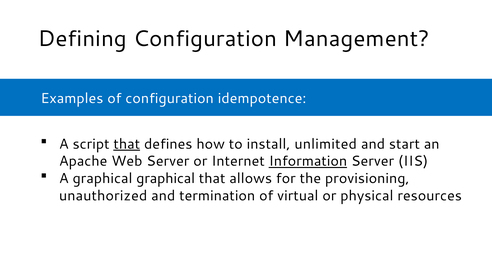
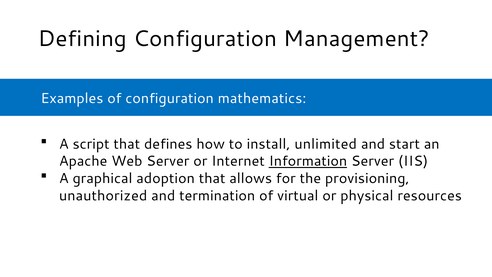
idempotence: idempotence -> mathematics
that at (127, 144) underline: present -> none
graphical graphical: graphical -> adoption
